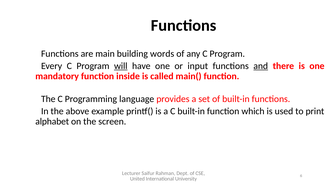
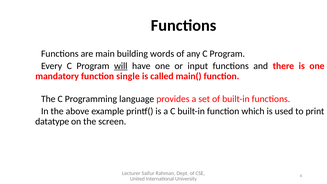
and underline: present -> none
inside: inside -> single
alphabet: alphabet -> datatype
